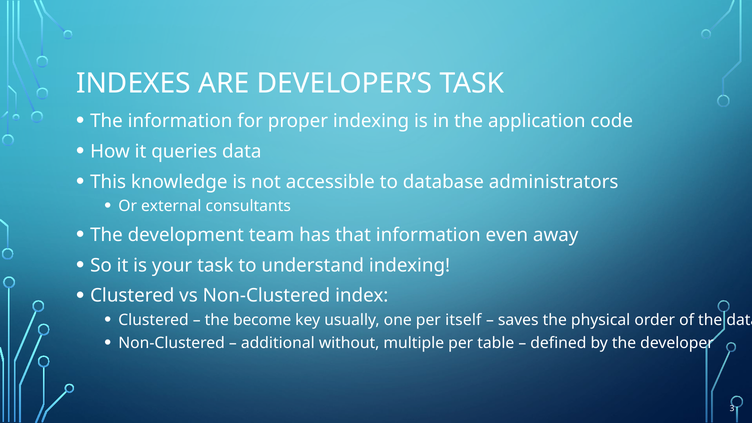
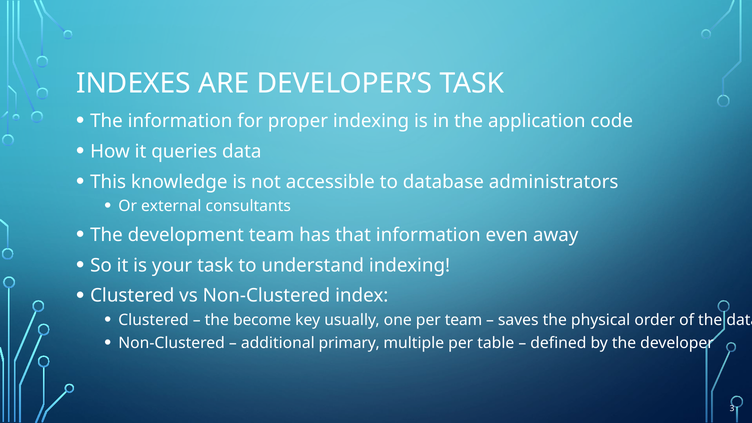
per itself: itself -> team
without: without -> primary
